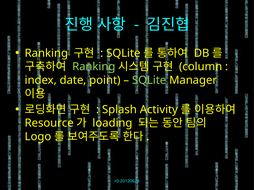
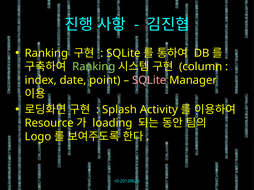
SQLite at (149, 80) colour: light green -> pink
